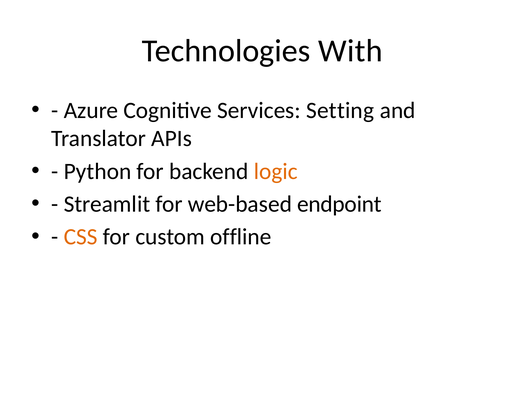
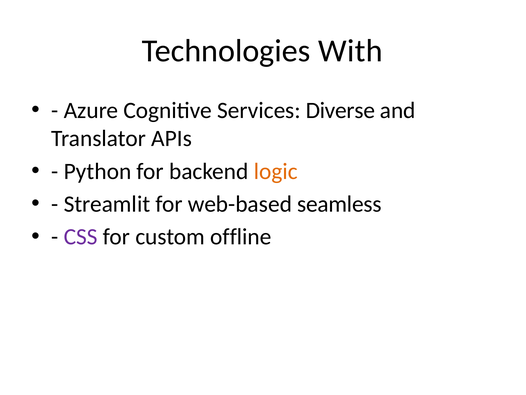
Setting: Setting -> Diverse
endpoint: endpoint -> seamless
CSS colour: orange -> purple
